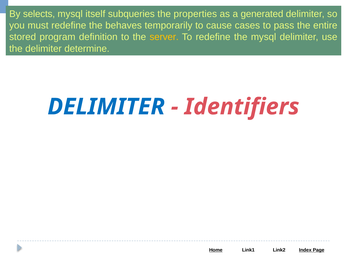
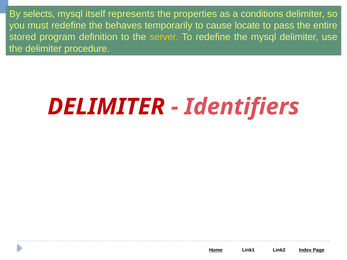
subqueries: subqueries -> represents
generated: generated -> conditions
cases: cases -> locate
determine: determine -> procedure
DELIMITER at (106, 107) colour: blue -> red
